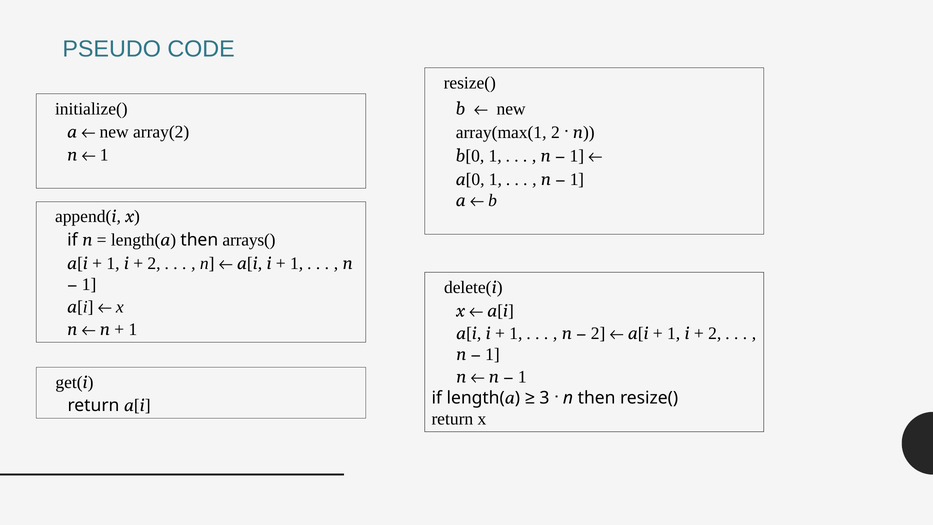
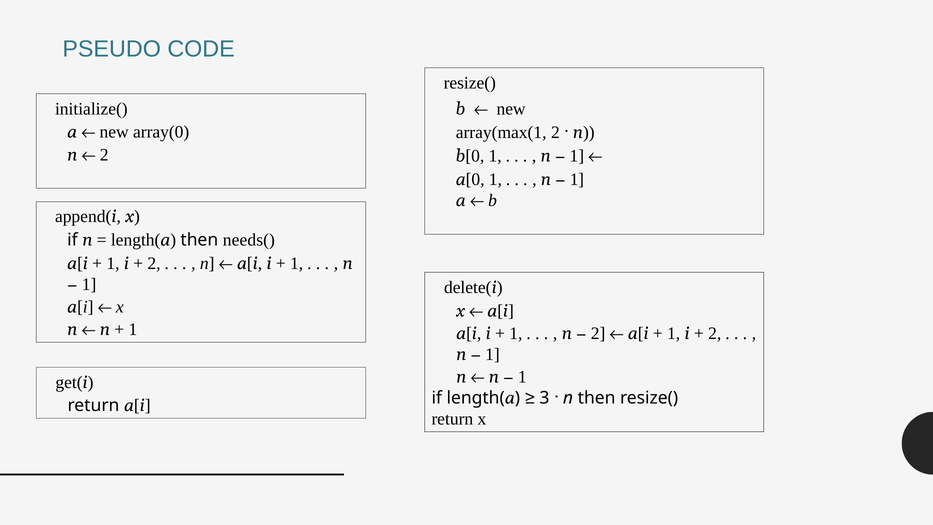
array(2: array(2 -> array(0
1 at (104, 155): 1 -> 2
arrays(: arrays( -> needs(
